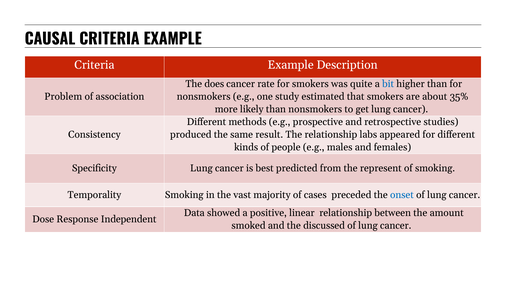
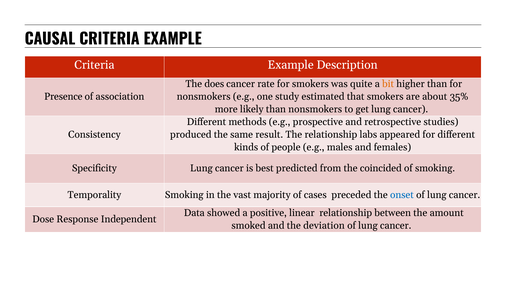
bit colour: blue -> orange
Problem: Problem -> Presence
represent: represent -> coincided
discussed: discussed -> deviation
